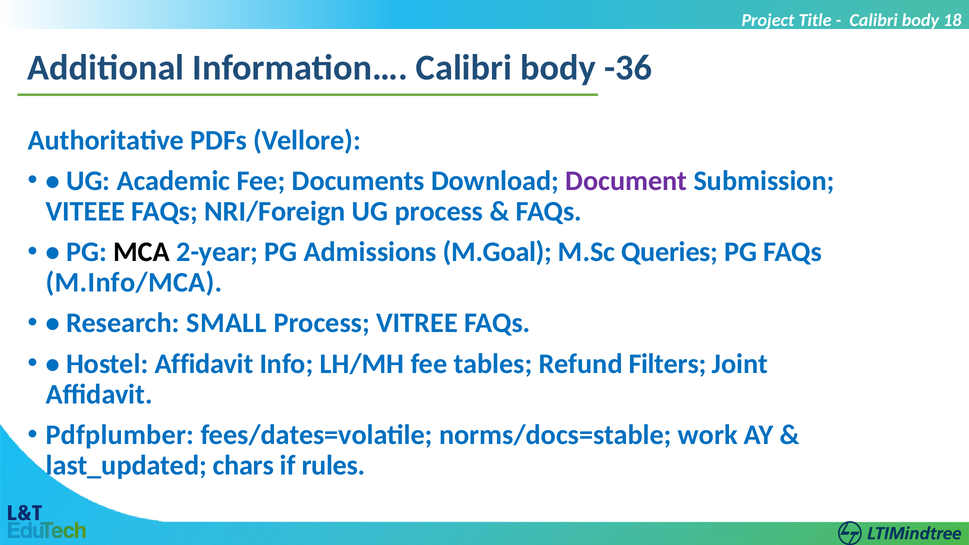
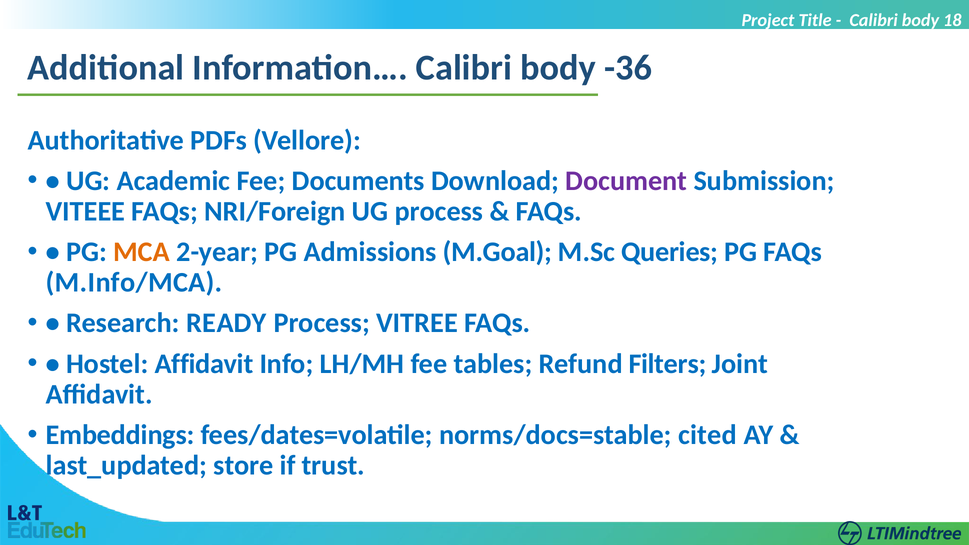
MCA colour: black -> orange
SMALL: SMALL -> READY
Pdfplumber: Pdfplumber -> Embeddings
work: work -> cited
chars: chars -> store
rules: rules -> trust
